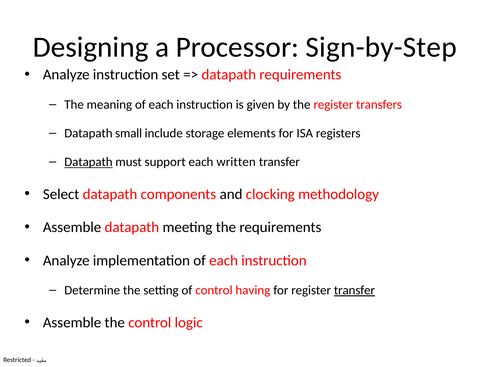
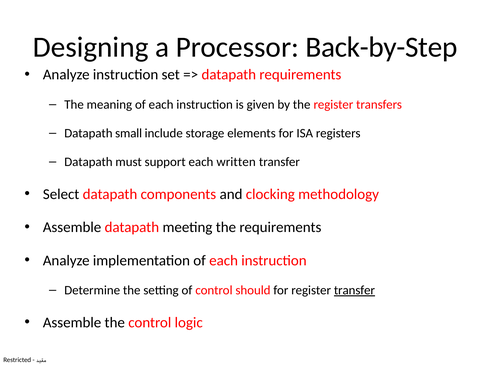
Sign-by-Step: Sign-by-Step -> Back-by-Step
Datapath at (88, 162) underline: present -> none
having: having -> should
